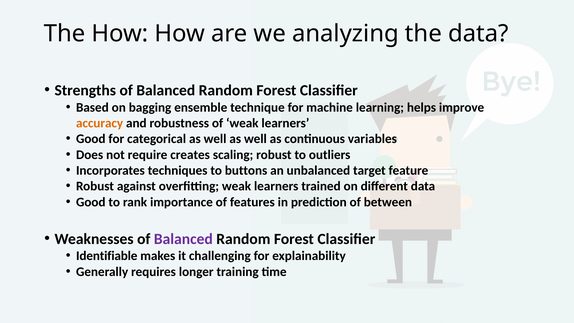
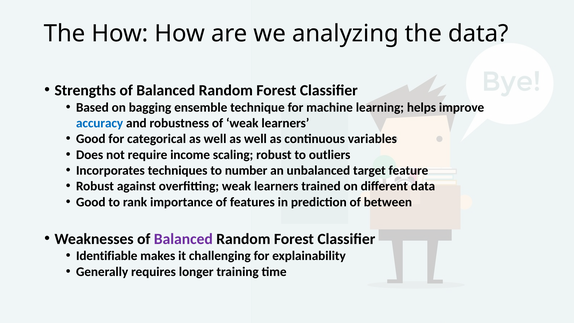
accuracy colour: orange -> blue
creates: creates -> income
buttons: buttons -> number
